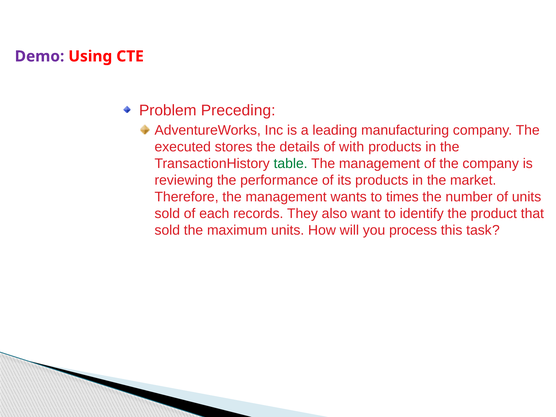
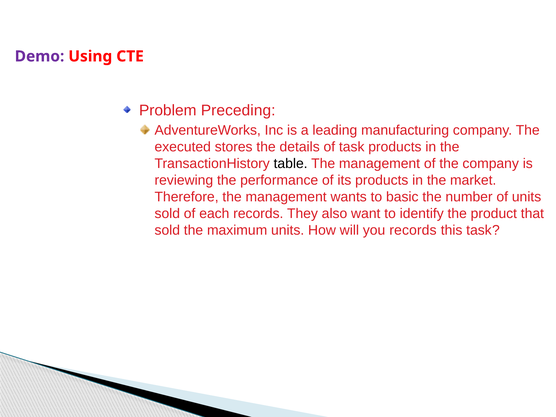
of with: with -> task
table colour: green -> black
times: times -> basic
you process: process -> records
